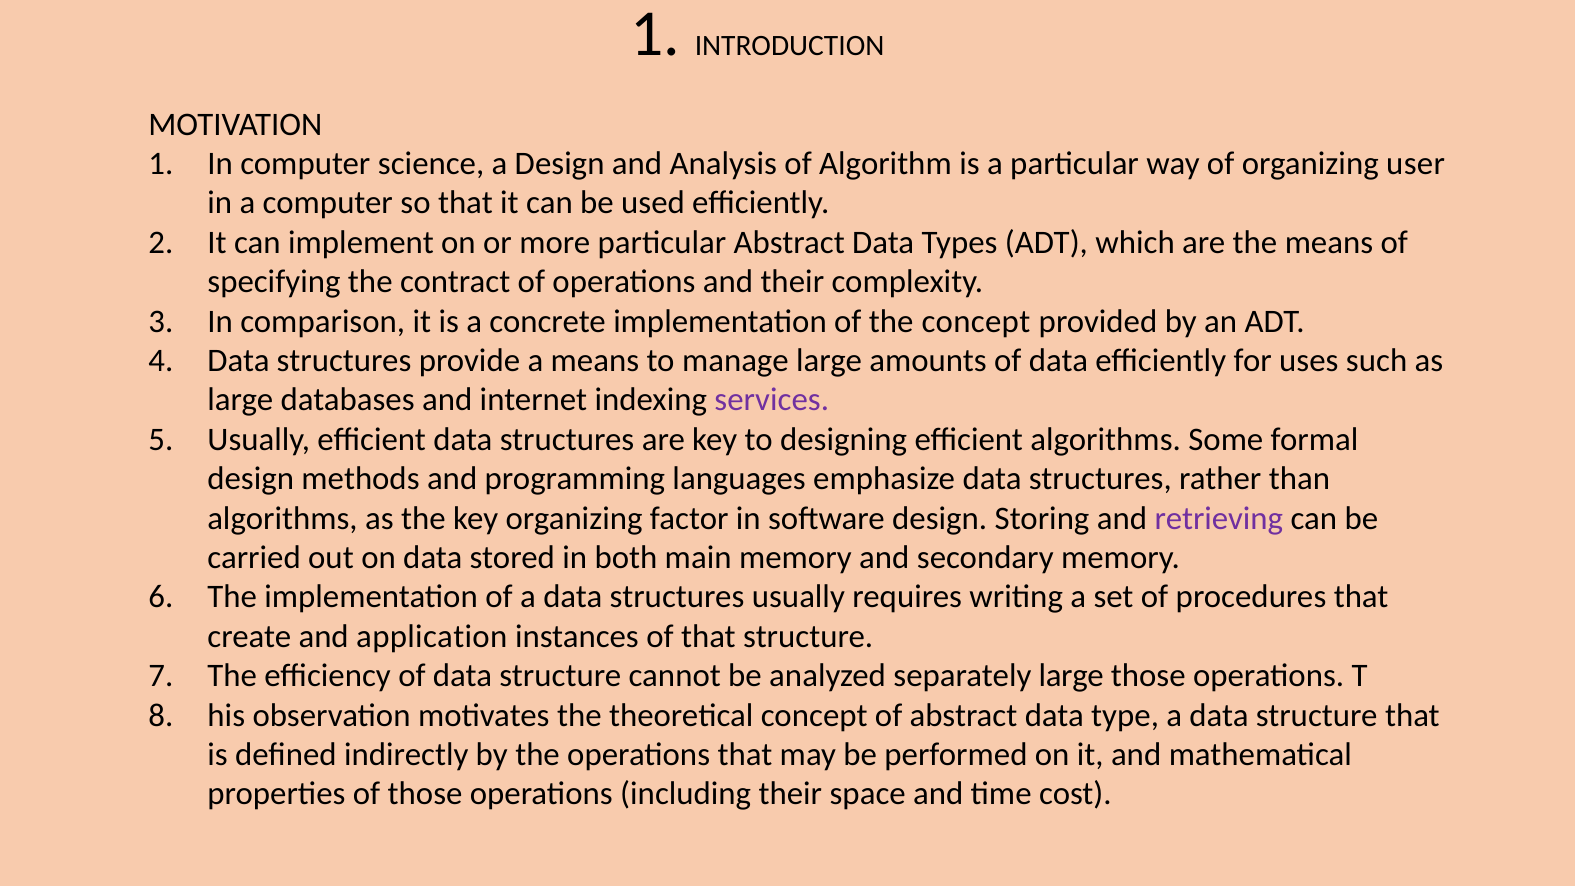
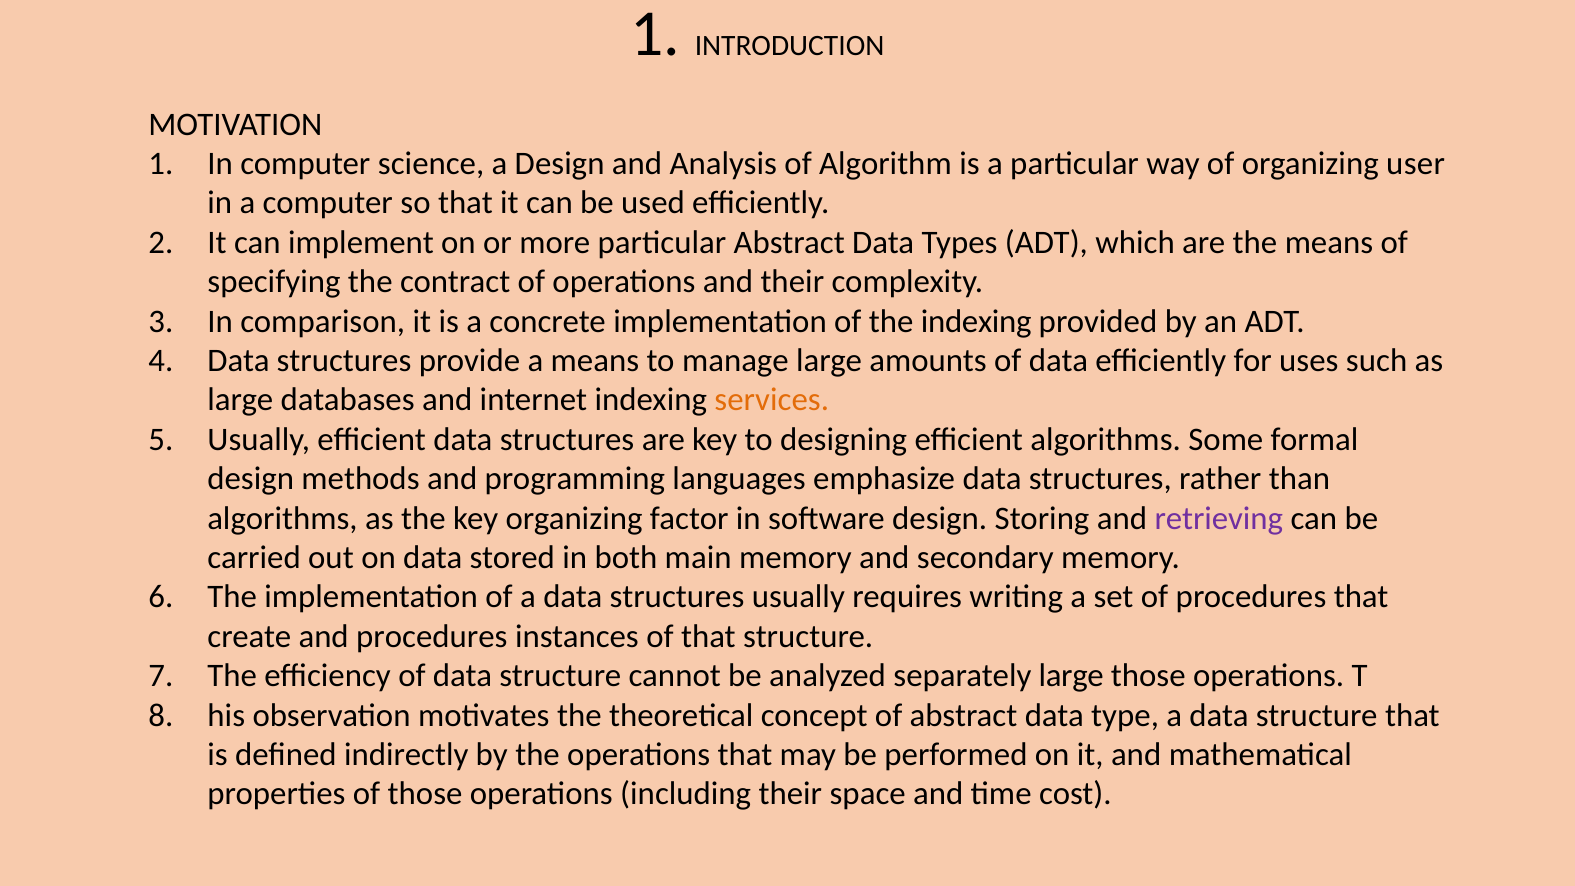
the concept: concept -> indexing
services colour: purple -> orange
and application: application -> procedures
